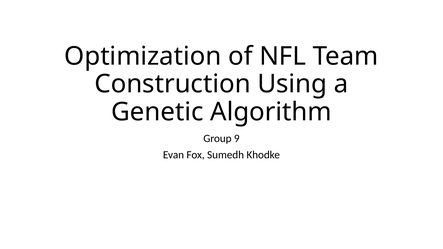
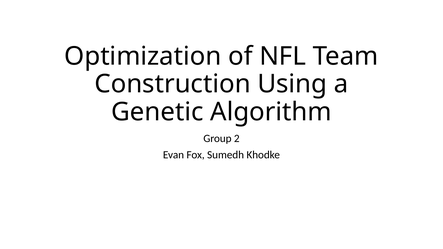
9: 9 -> 2
